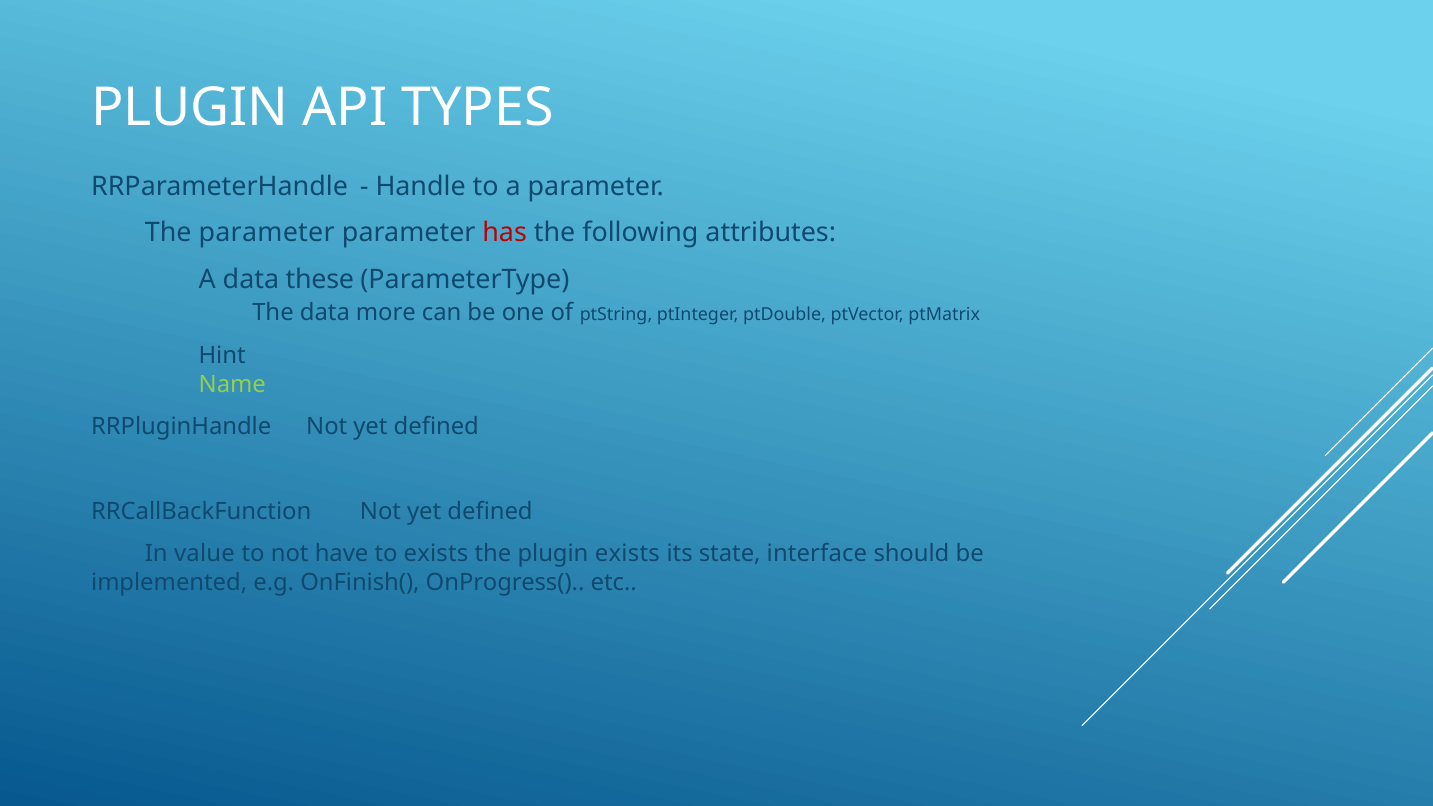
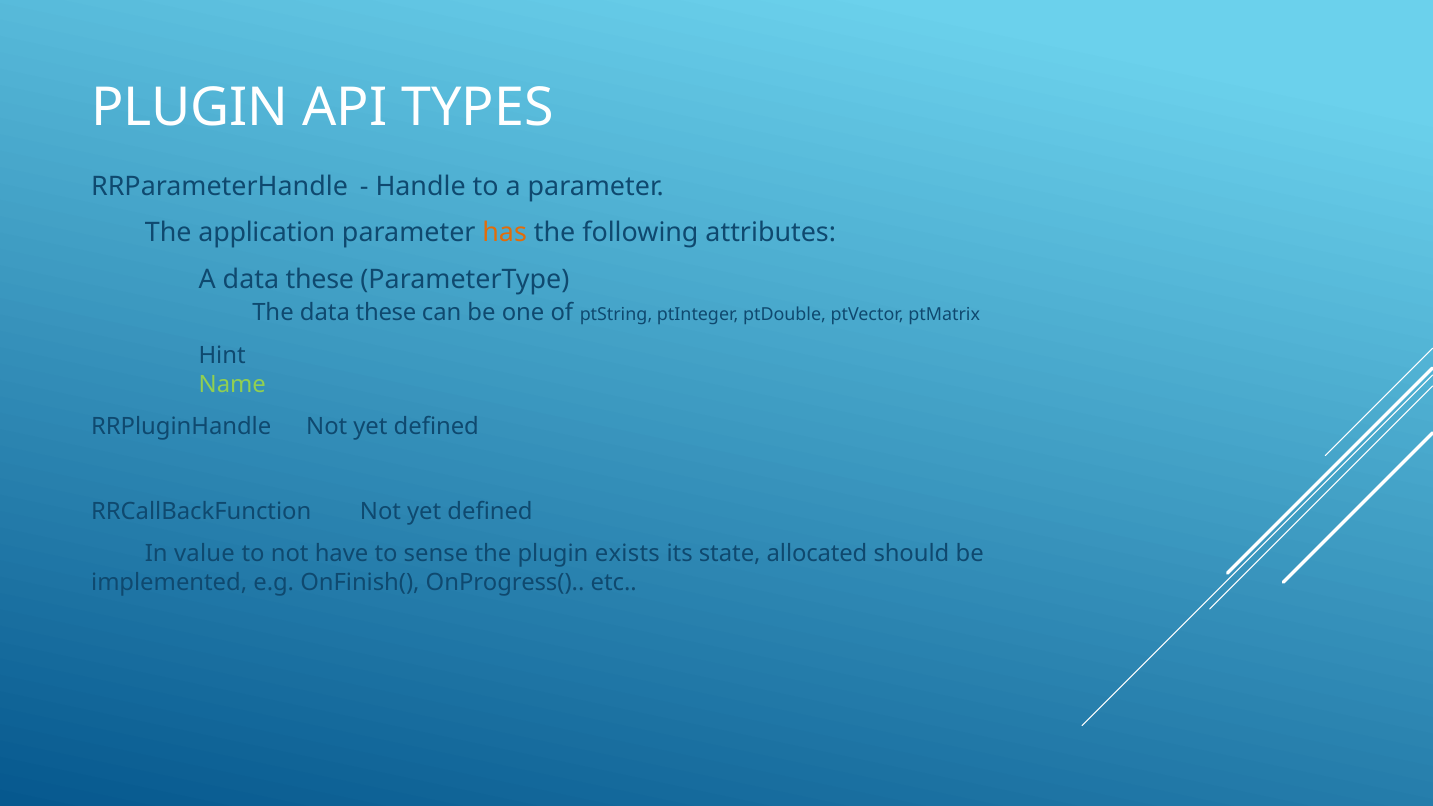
The parameter: parameter -> application
has colour: red -> orange
The data more: more -> these
to exists: exists -> sense
interface: interface -> allocated
